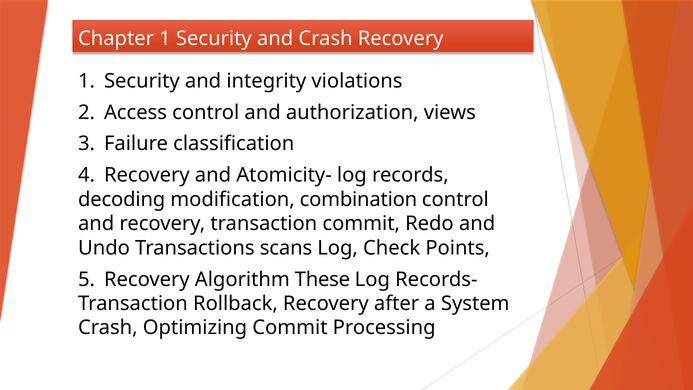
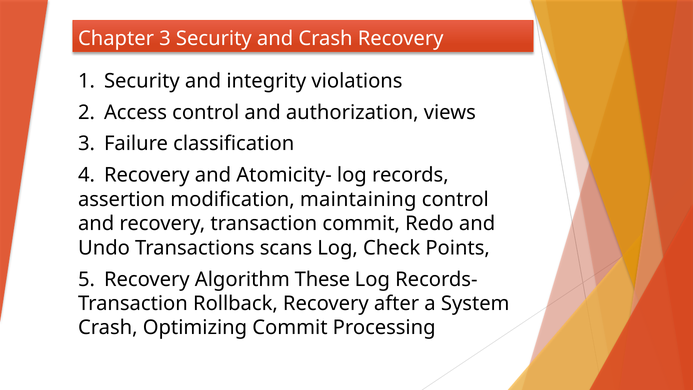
Chapter 1: 1 -> 3
decoding: decoding -> assertion
combination: combination -> maintaining
